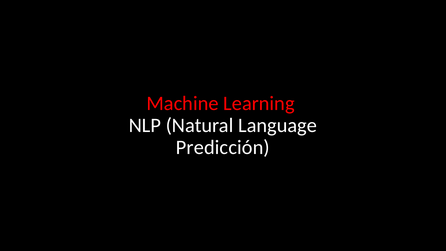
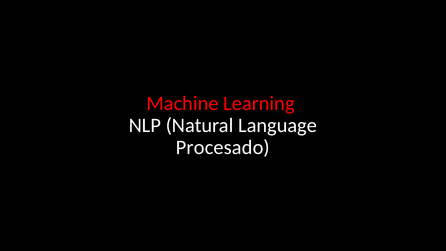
Predicción: Predicción -> Procesado
